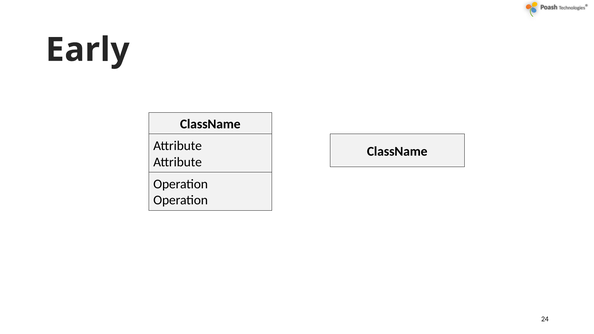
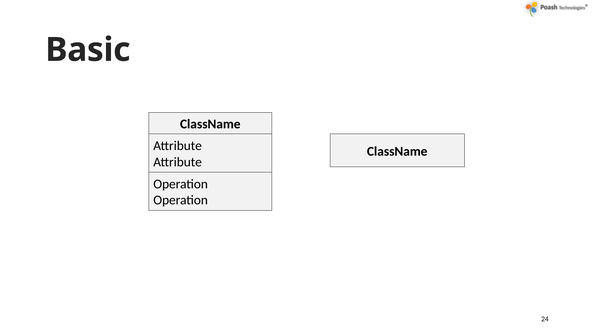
Early: Early -> Basic
